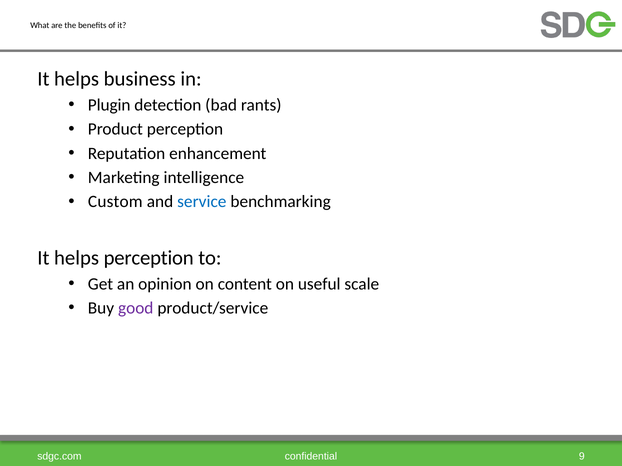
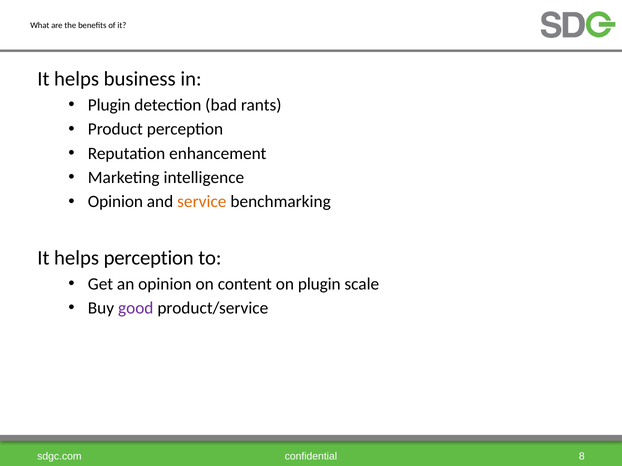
Custom at (115, 202): Custom -> Opinion
service colour: blue -> orange
on useful: useful -> plugin
9: 9 -> 8
